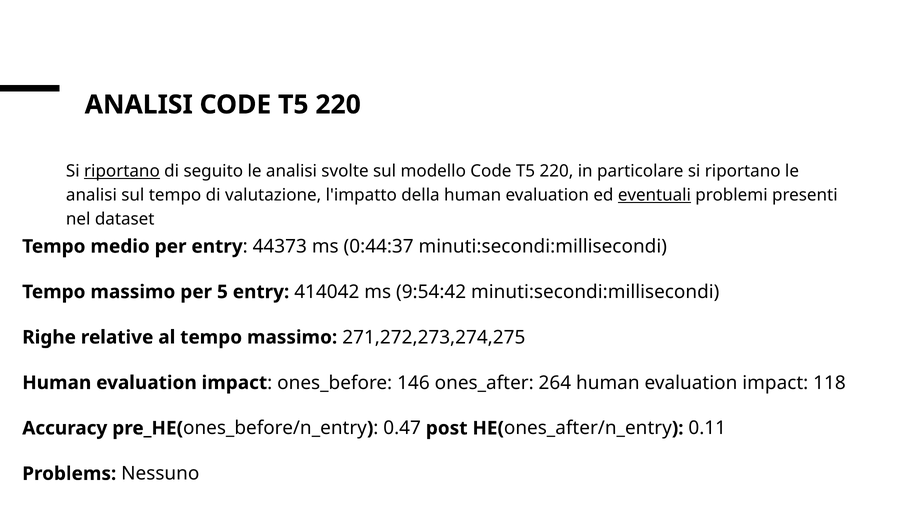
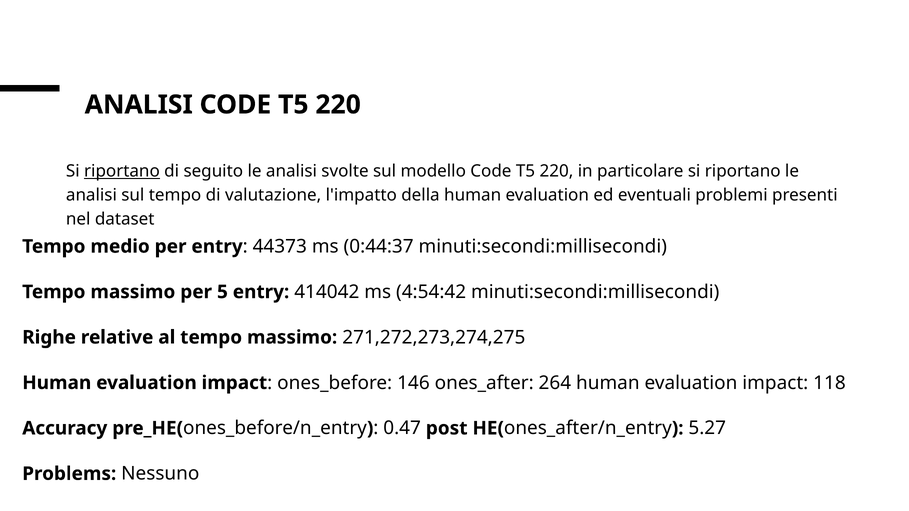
eventuali underline: present -> none
9:54:42: 9:54:42 -> 4:54:42
0.11: 0.11 -> 5.27
